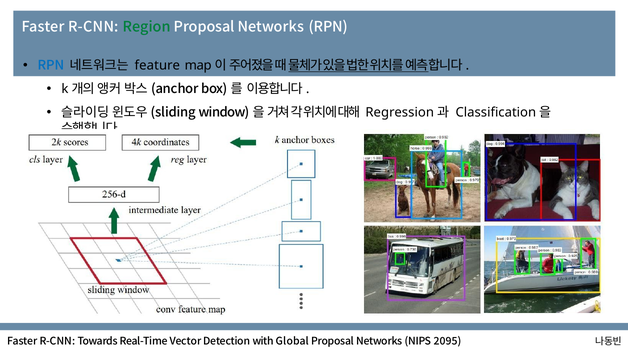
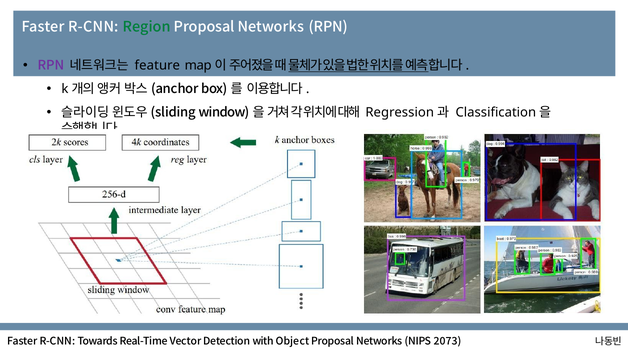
RPN at (51, 66) colour: blue -> purple
Global: Global -> Object
2095: 2095 -> 2073
